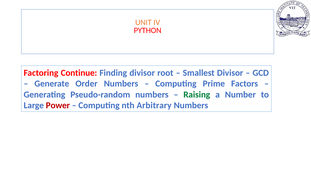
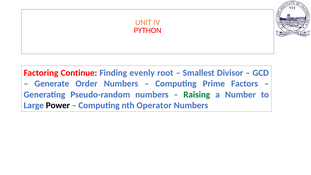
Finding divisor: divisor -> evenly
Power colour: red -> black
Arbitrary: Arbitrary -> Operator
